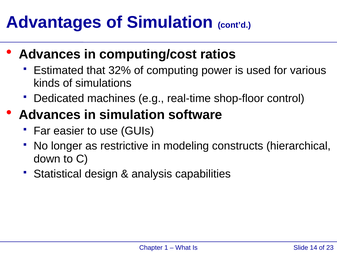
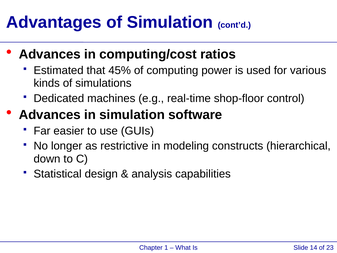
32%: 32% -> 45%
